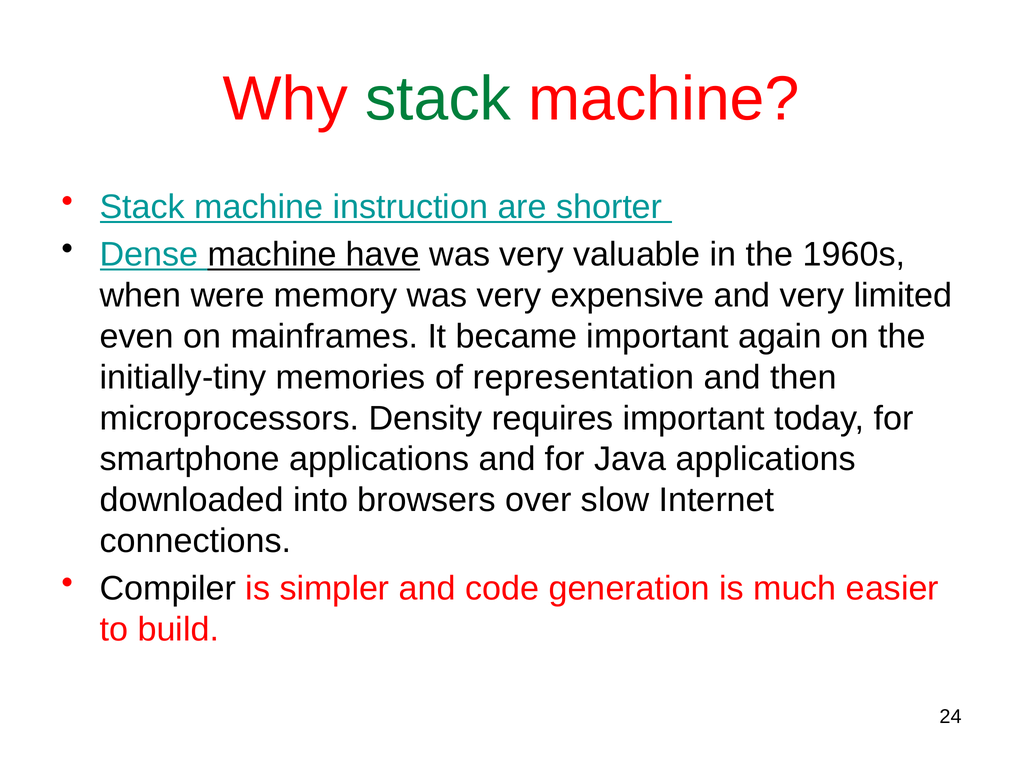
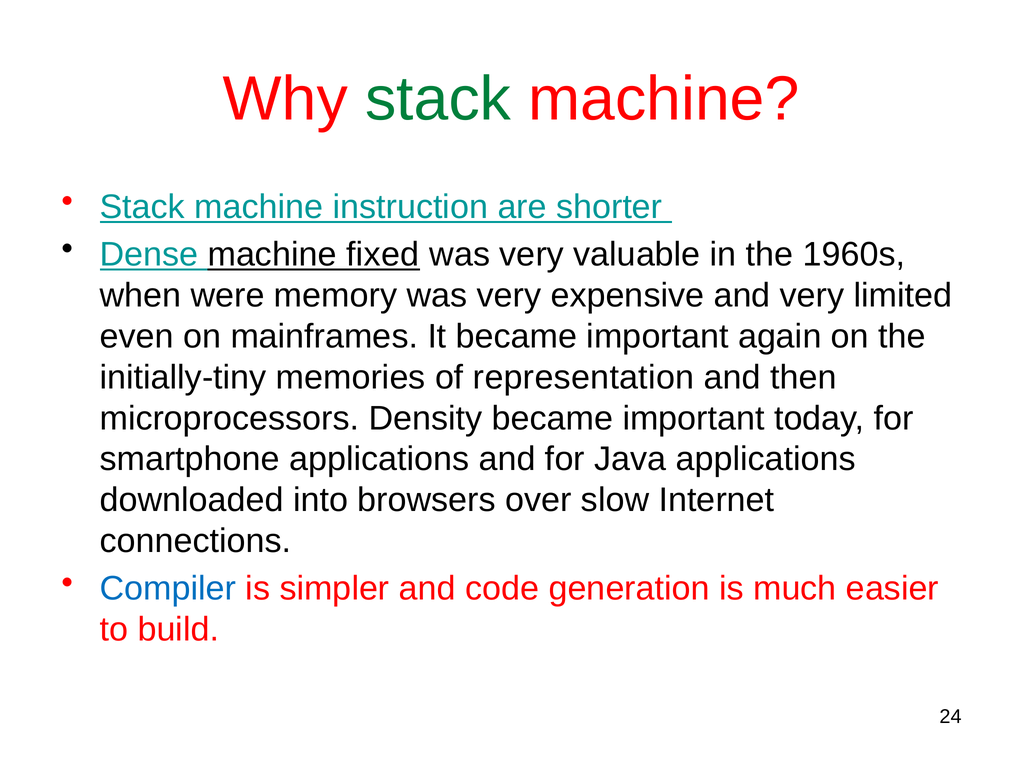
have: have -> fixed
Density requires: requires -> became
Compiler colour: black -> blue
